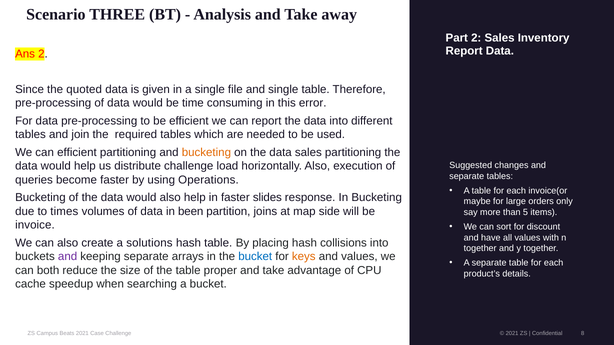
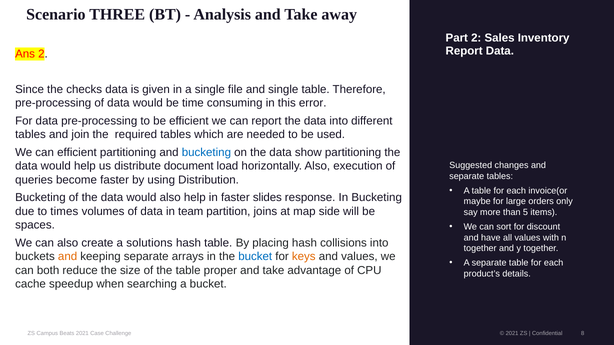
quoted: quoted -> checks
bucketing at (206, 152) colour: orange -> blue
data sales: sales -> show
distribute challenge: challenge -> document
Operations: Operations -> Distribution
been: been -> team
invoice: invoice -> spaces
and at (68, 257) colour: purple -> orange
